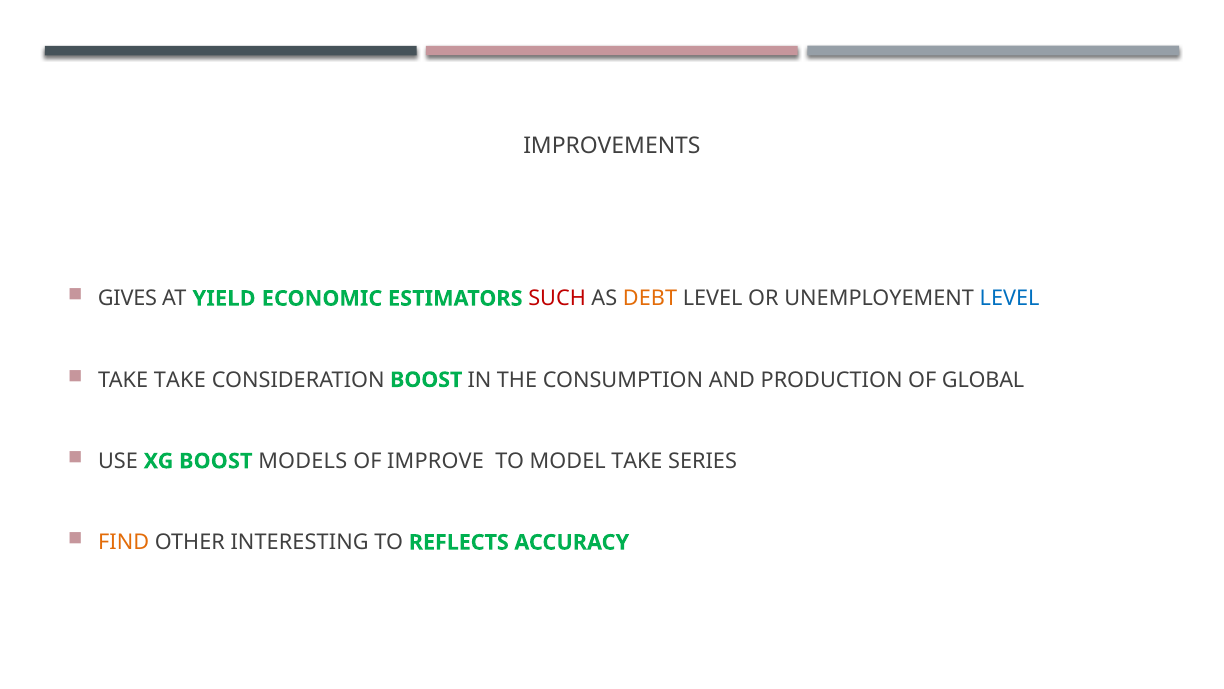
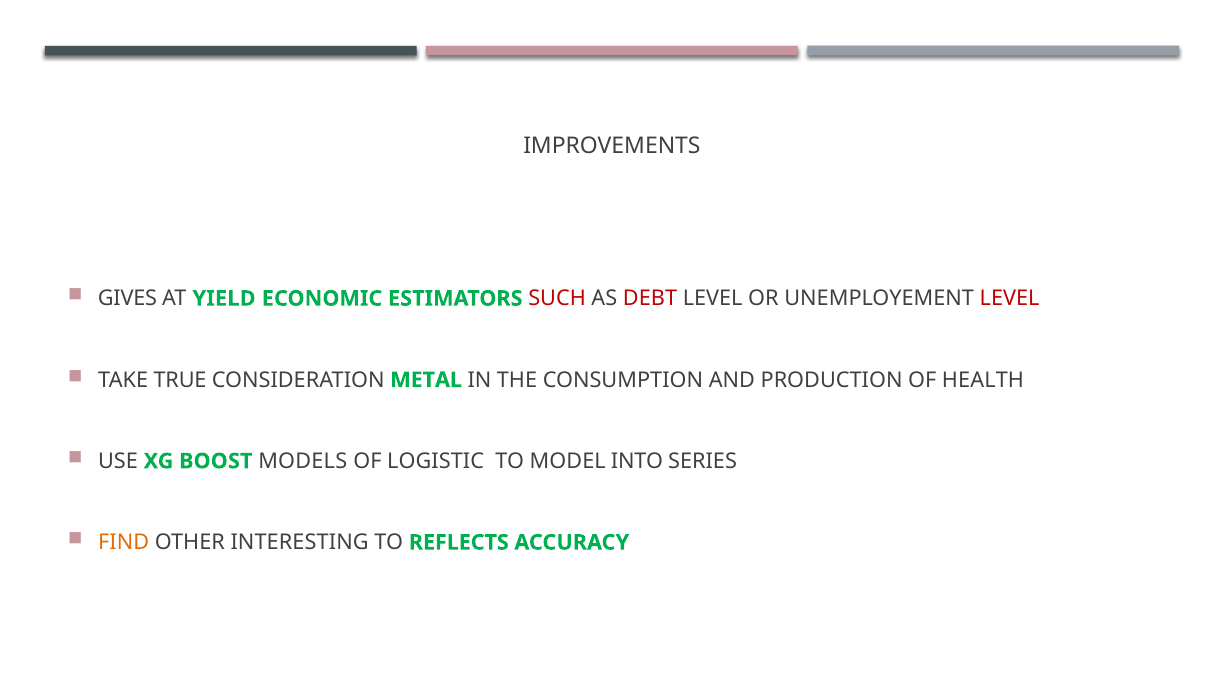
DEBT colour: orange -> red
LEVEL at (1010, 298) colour: blue -> red
TAKE TAKE: TAKE -> TRUE
CONSIDERATION BOOST: BOOST -> METAL
GLOBAL: GLOBAL -> HEALTH
IMPROVE: IMPROVE -> LOGISTIC
MODEL TAKE: TAKE -> INTO
